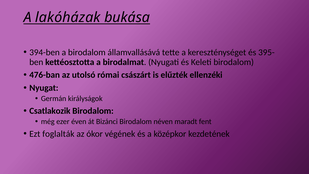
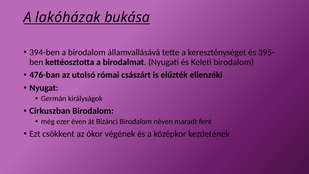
Csatlakozik: Csatlakozik -> Cirkuszban
foglalták: foglalták -> csökkent
